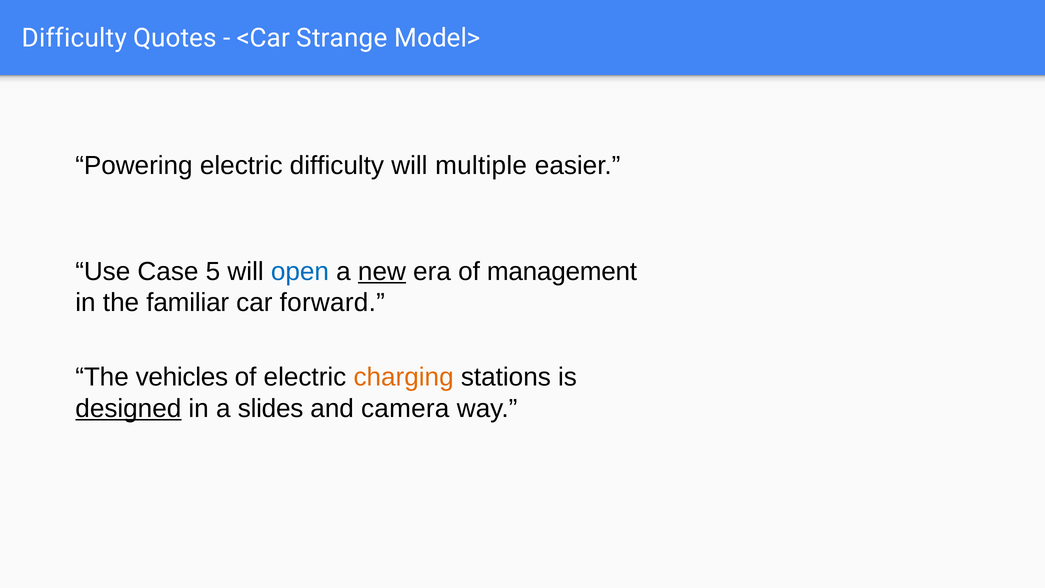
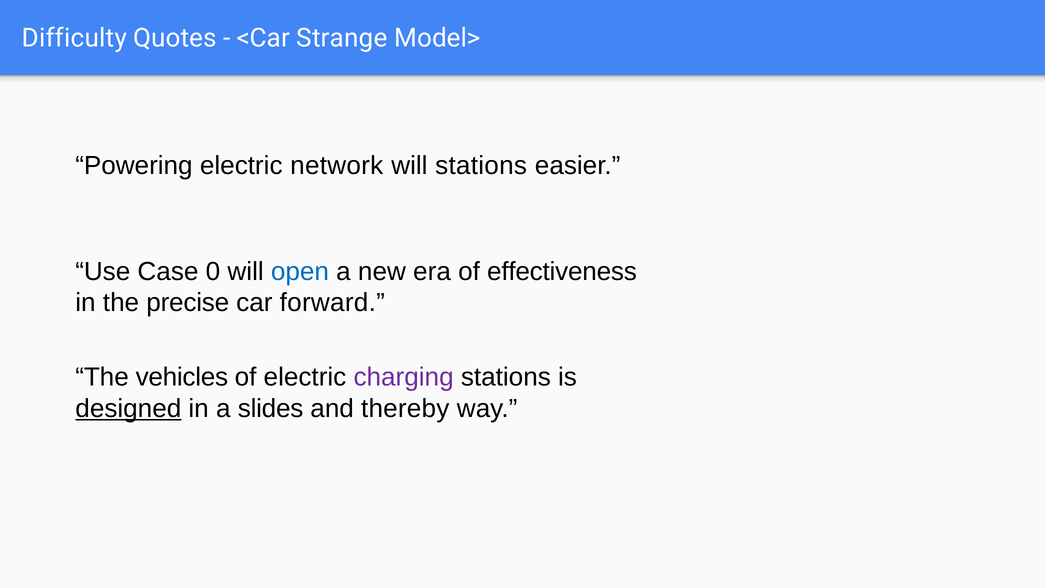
electric difficulty: difficulty -> network
will multiple: multiple -> stations
5: 5 -> 0
new underline: present -> none
management: management -> effectiveness
familiar: familiar -> precise
charging colour: orange -> purple
camera: camera -> thereby
